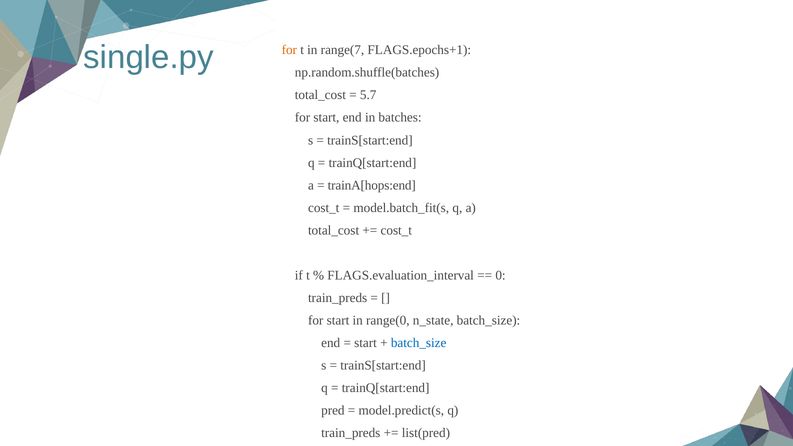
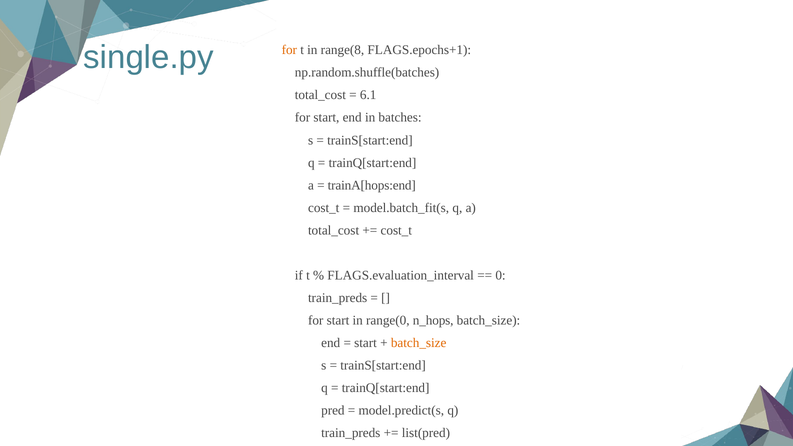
range(7: range(7 -> range(8
5.7: 5.7 -> 6.1
n_state: n_state -> n_hops
batch_size at (419, 343) colour: blue -> orange
